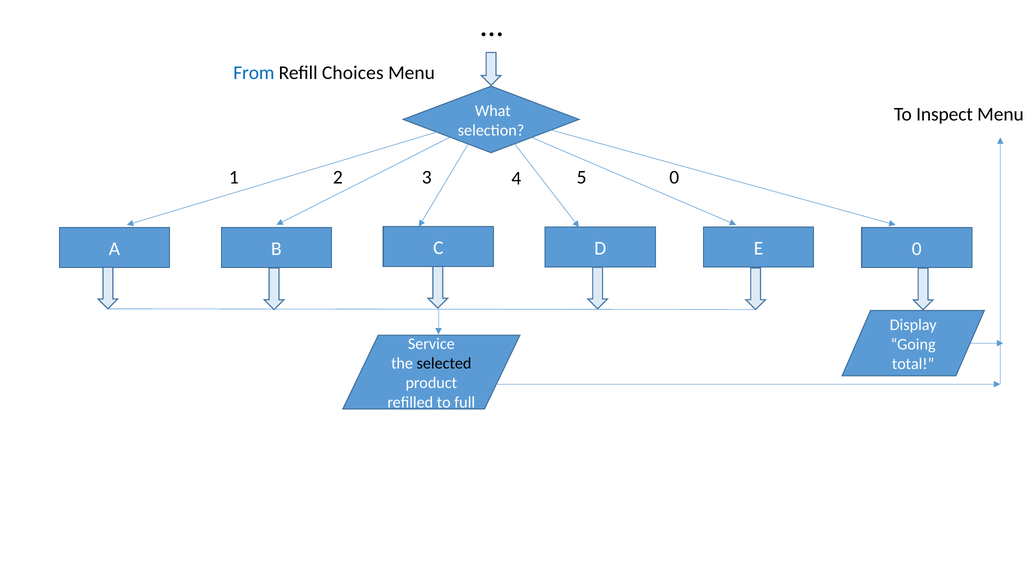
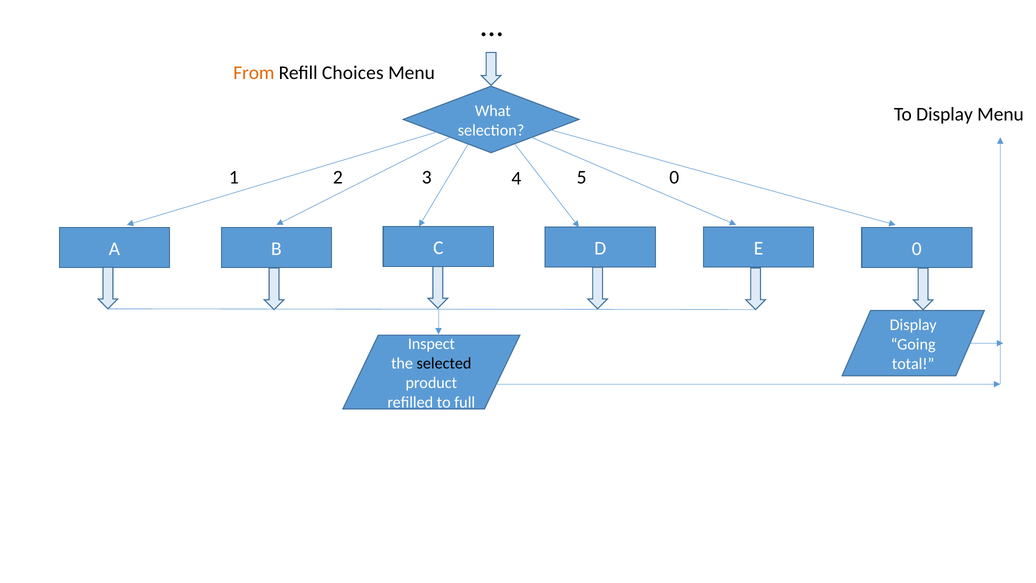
From colour: blue -> orange
To Inspect: Inspect -> Display
Service: Service -> Inspect
